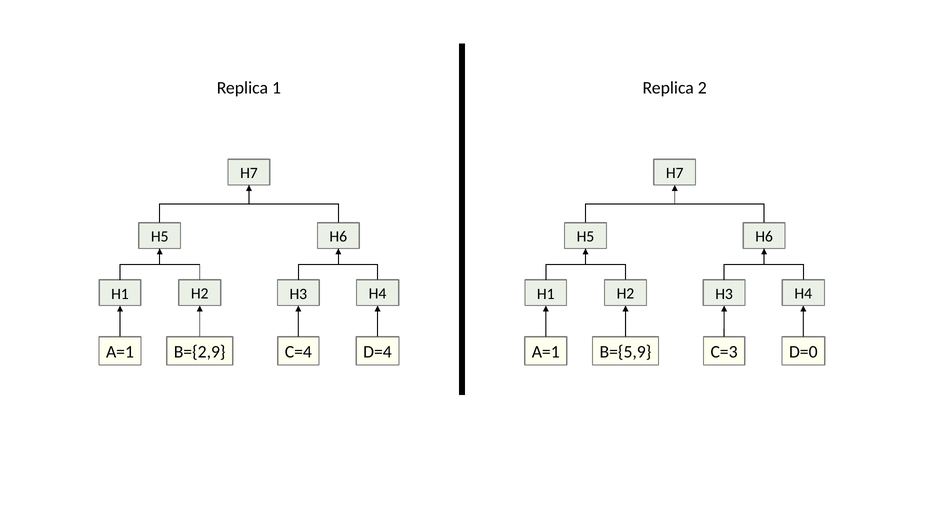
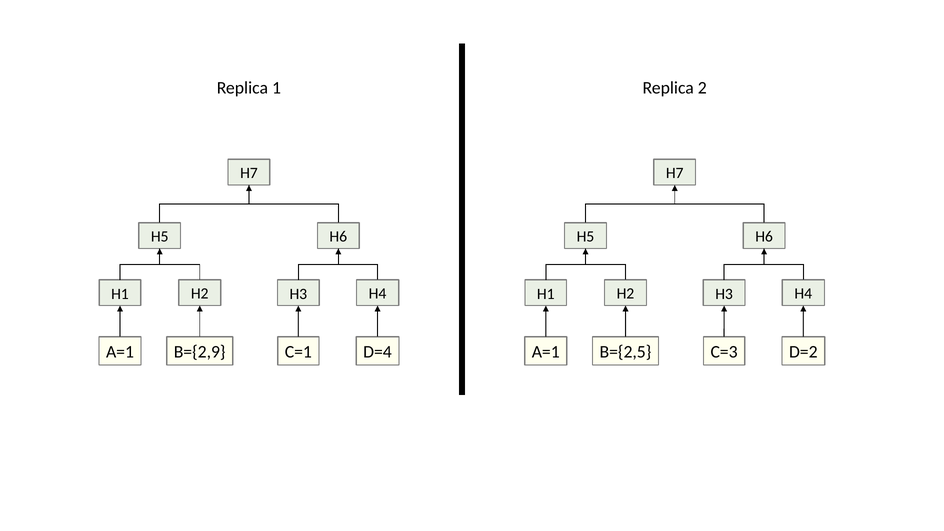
C=4: C=4 -> C=1
B={5,9: B={5,9 -> B={2,5
D=0: D=0 -> D=2
